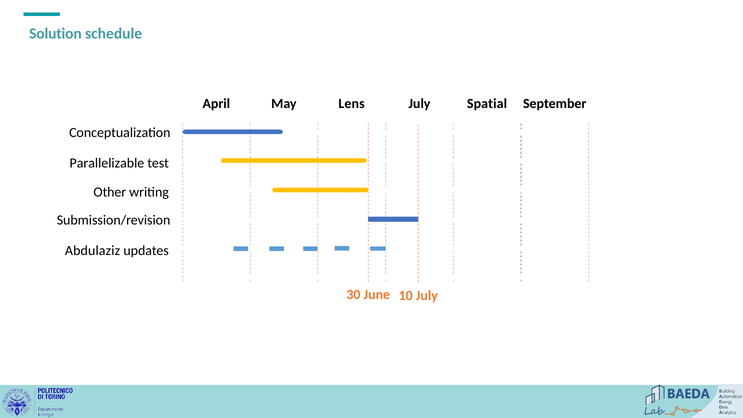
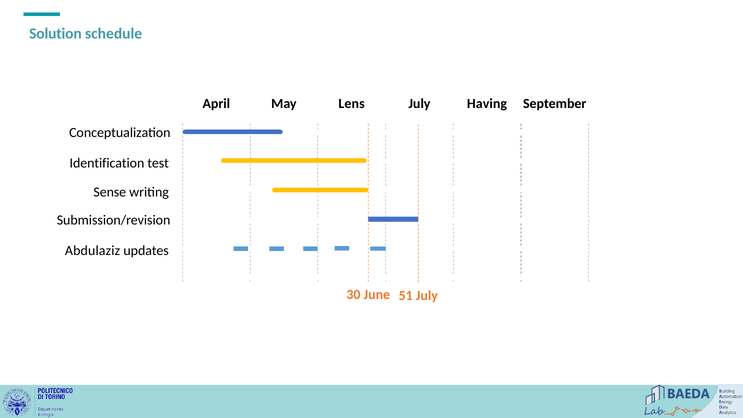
Spatial: Spatial -> Having
Parallelizable: Parallelizable -> Identification
Other: Other -> Sense
10: 10 -> 51
